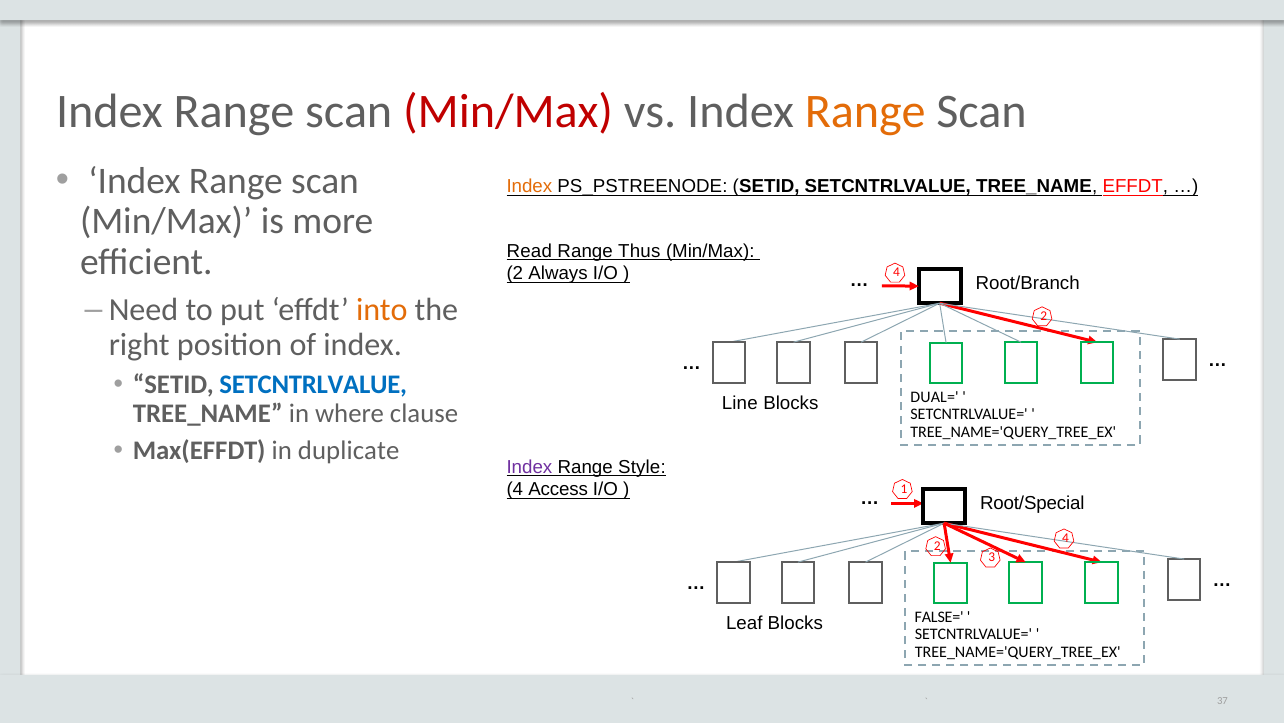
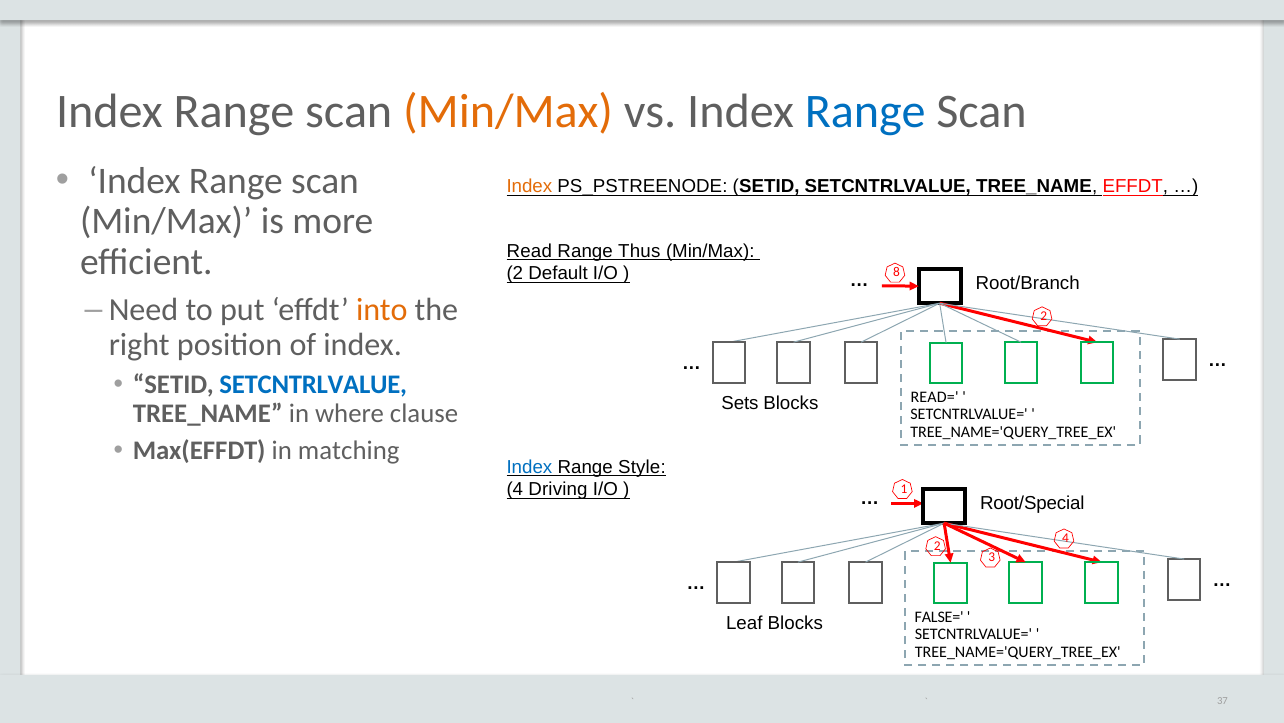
Min/Max at (508, 111) colour: red -> orange
Range at (865, 111) colour: orange -> blue
Always: Always -> Default
4 at (897, 272): 4 -> 8
DUAL=: DUAL= -> READ=
Line: Line -> Sets
duplicate: duplicate -> matching
Index at (529, 467) colour: purple -> blue
Access: Access -> Driving
